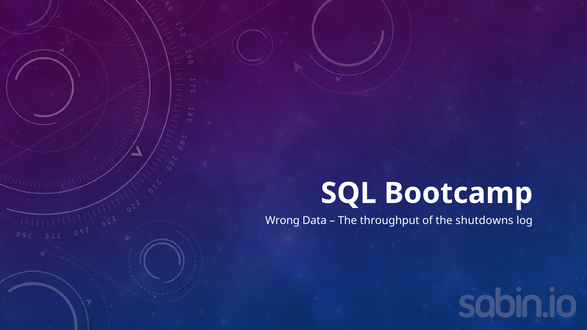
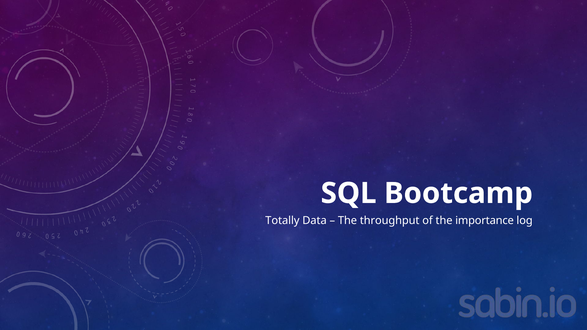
Wrong: Wrong -> Totally
shutdowns: shutdowns -> importance
